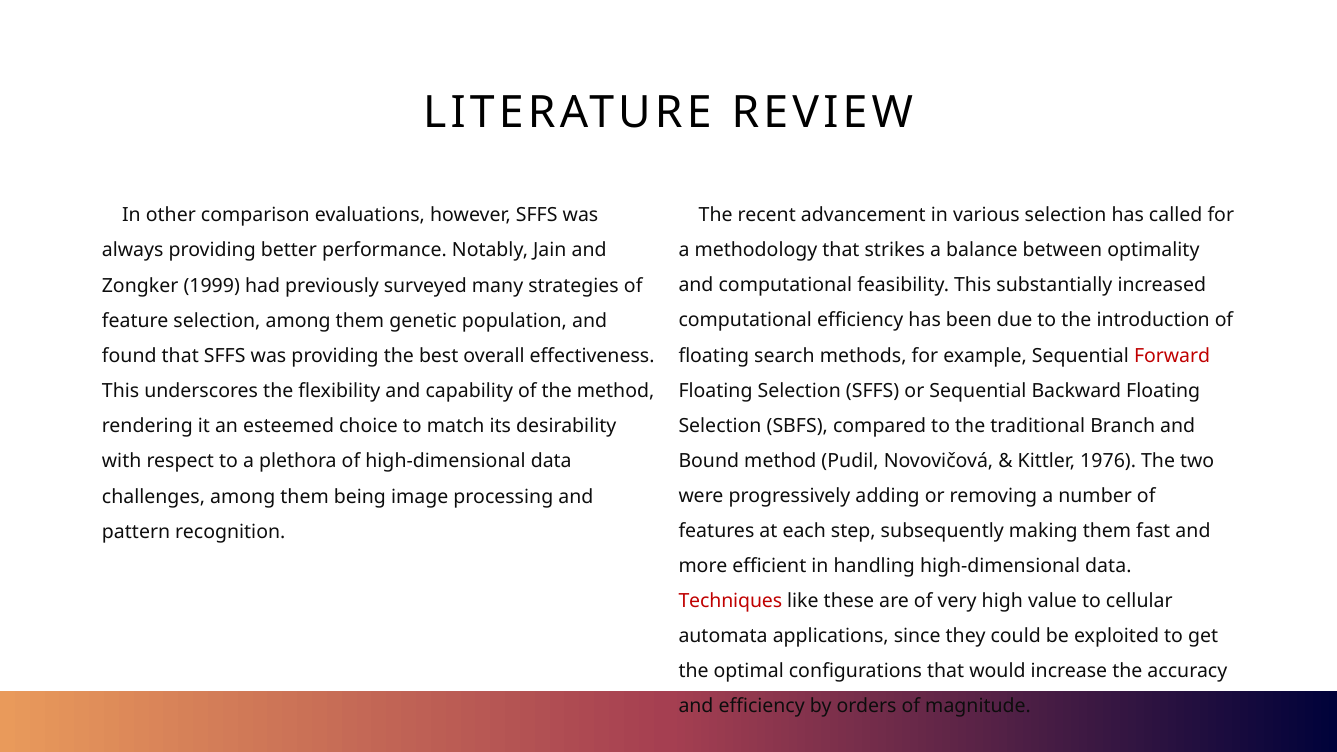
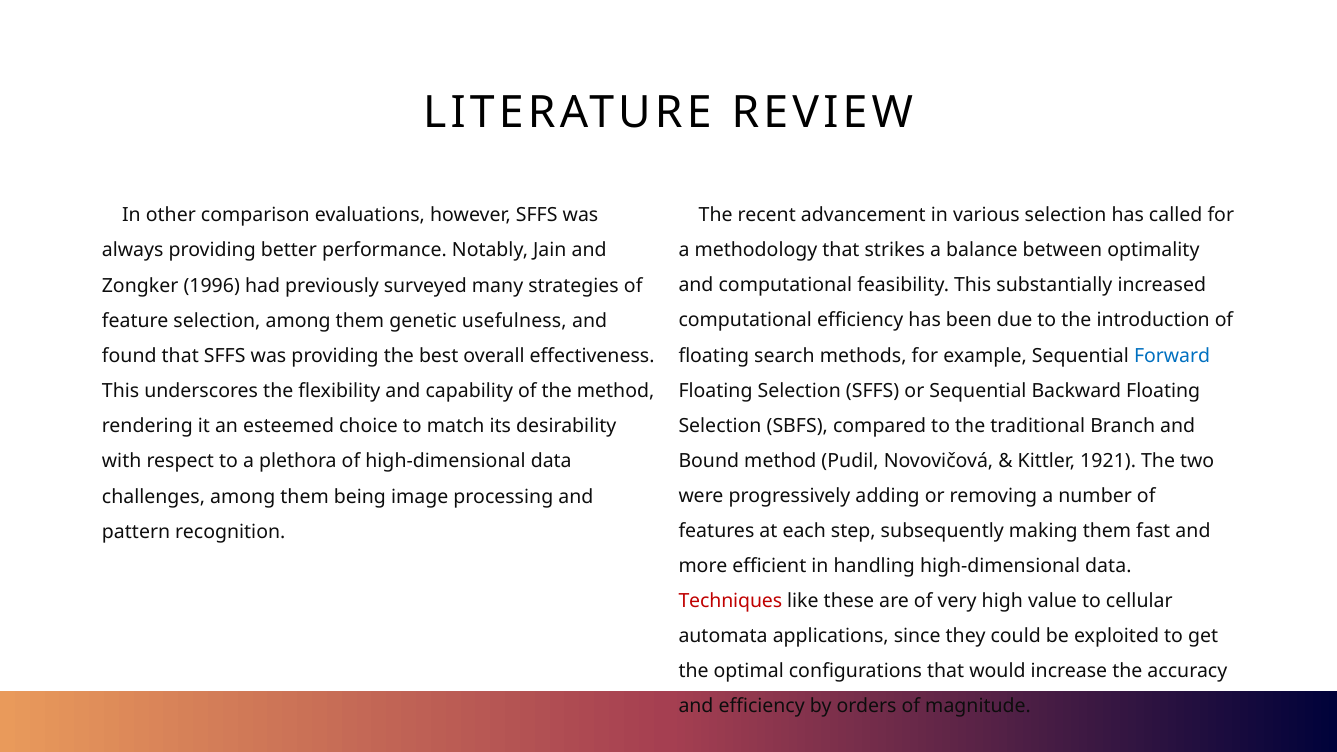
1999: 1999 -> 1996
population: population -> usefulness
Forward colour: red -> blue
1976: 1976 -> 1921
